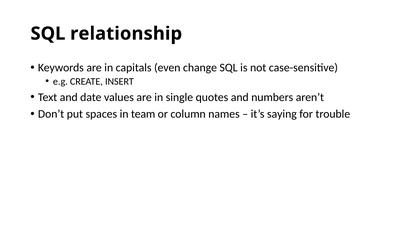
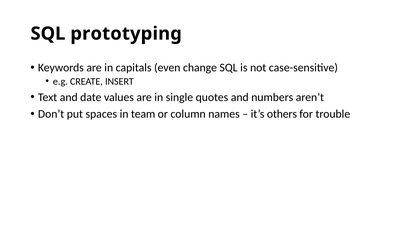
relationship: relationship -> prototyping
saying: saying -> others
